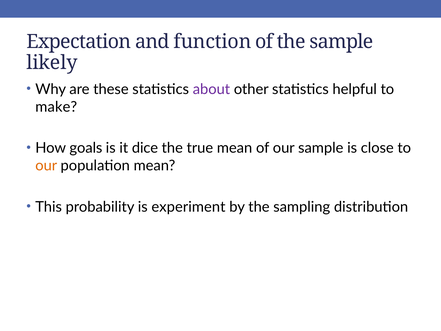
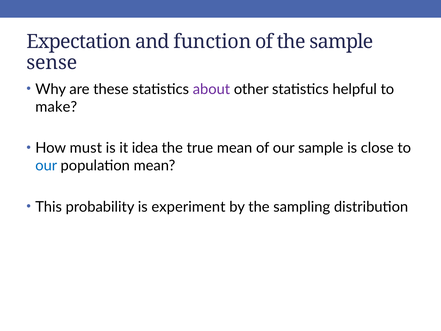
likely: likely -> sense
goals: goals -> must
dice: dice -> idea
our at (46, 166) colour: orange -> blue
